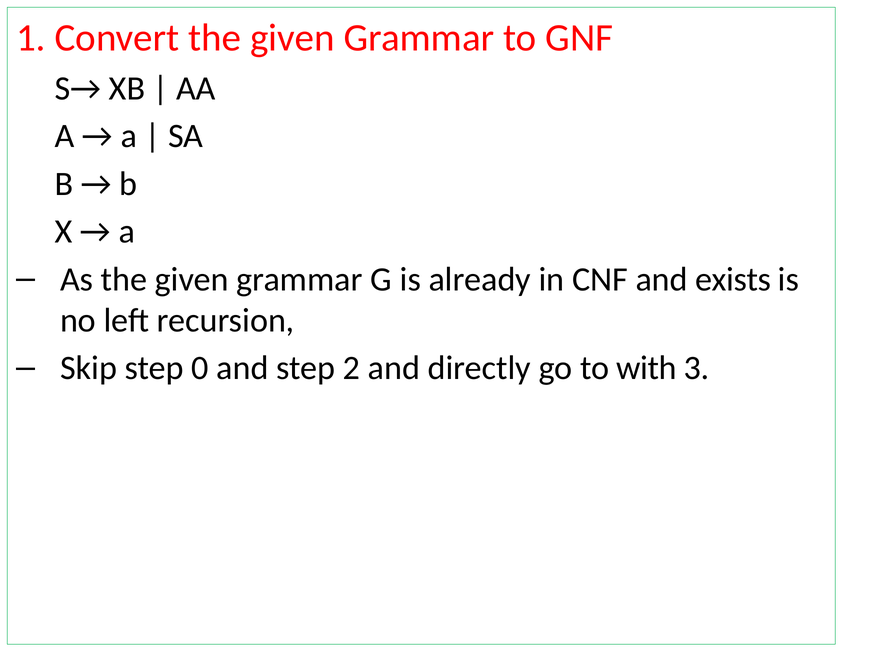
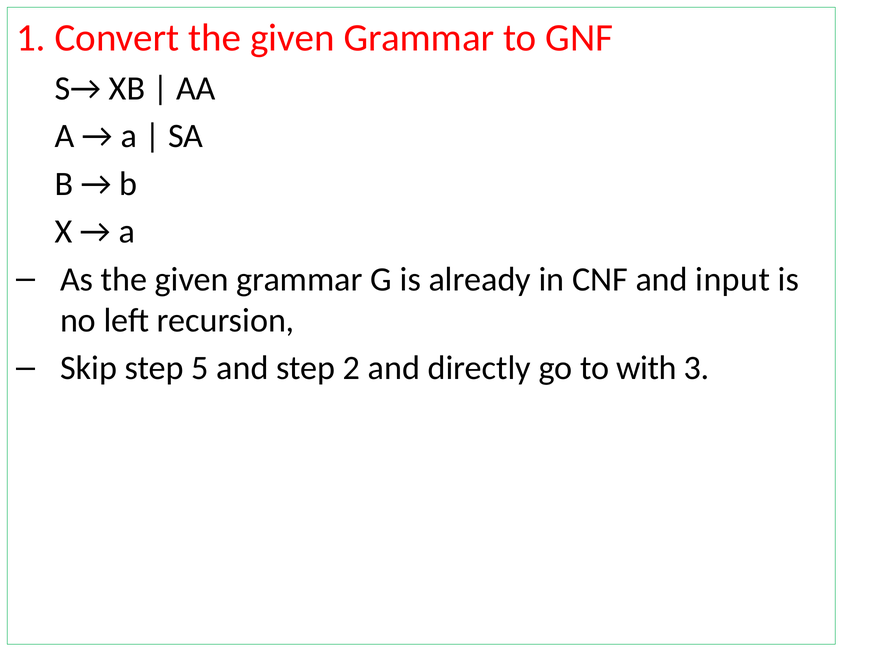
exists: exists -> input
0: 0 -> 5
